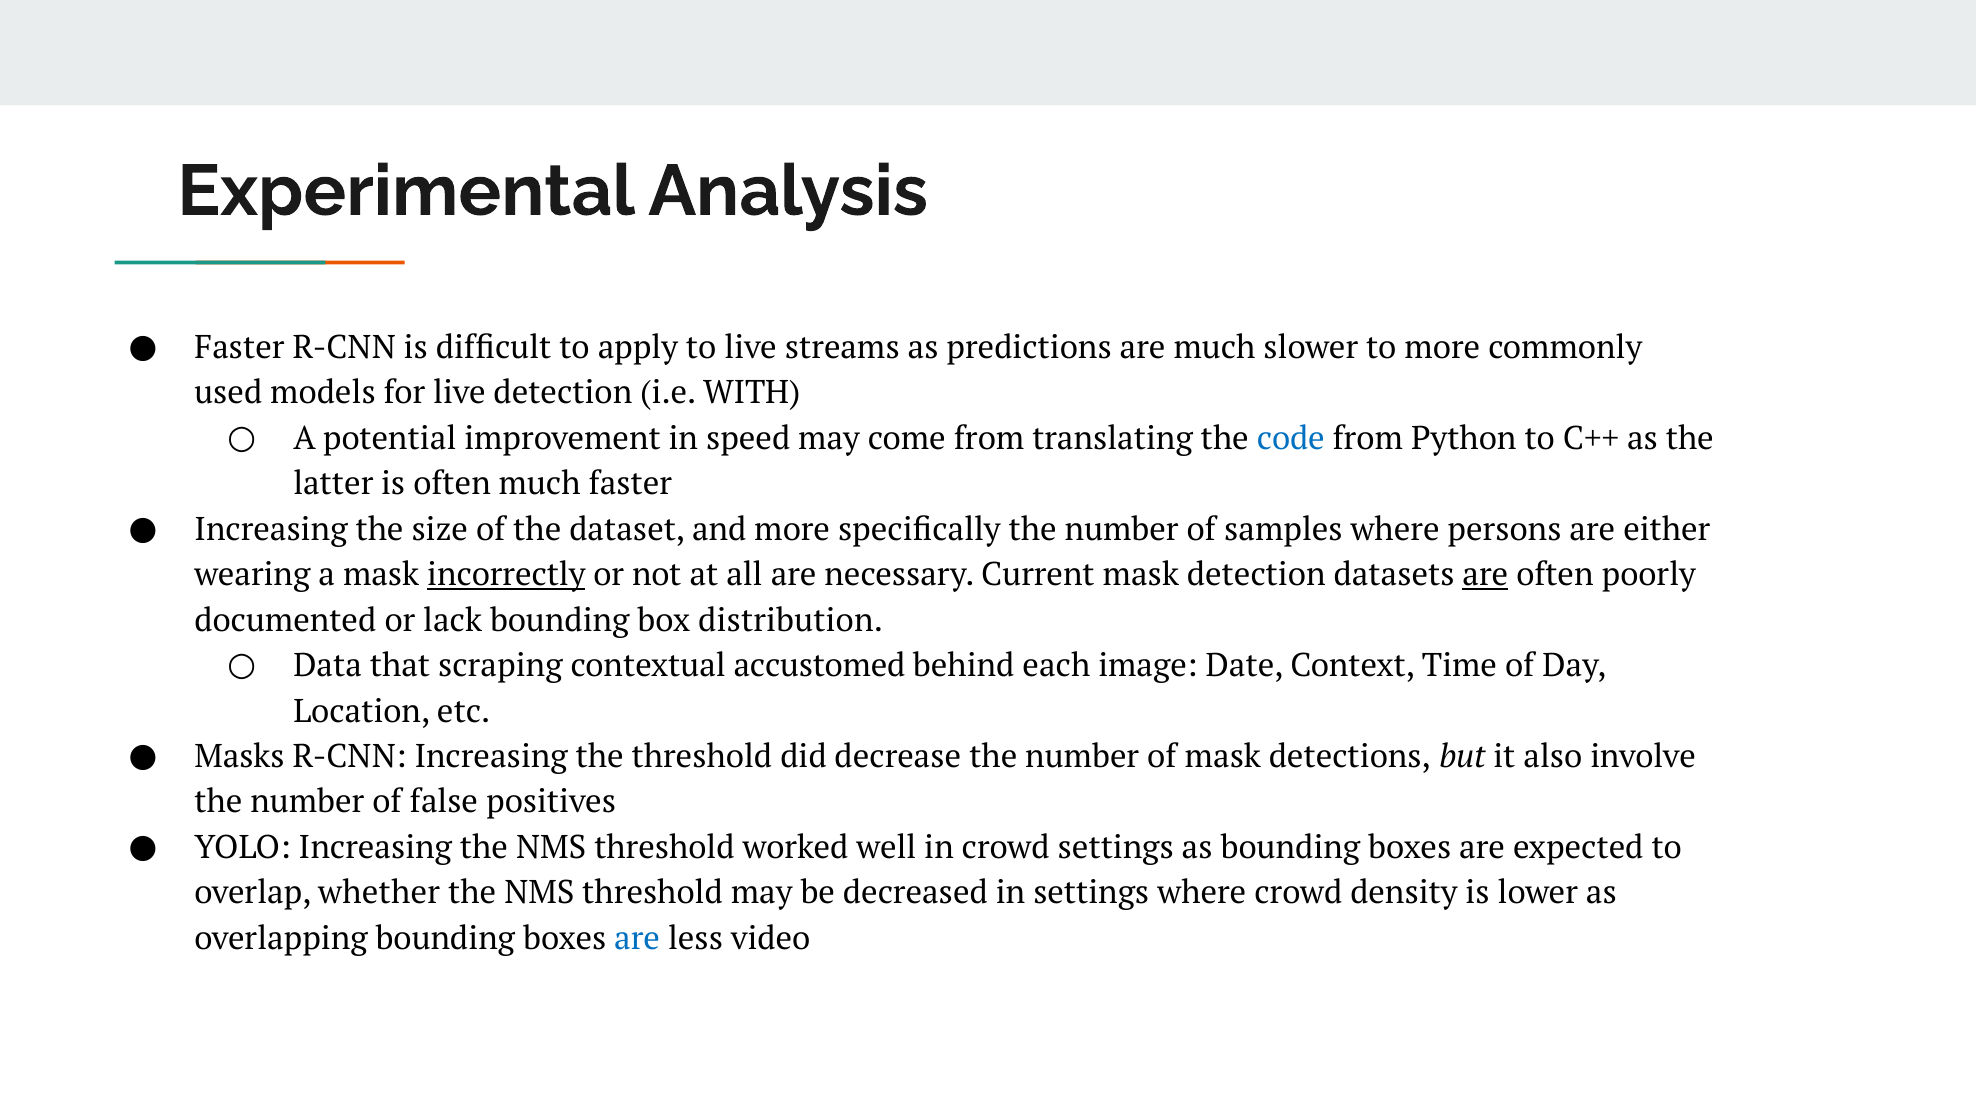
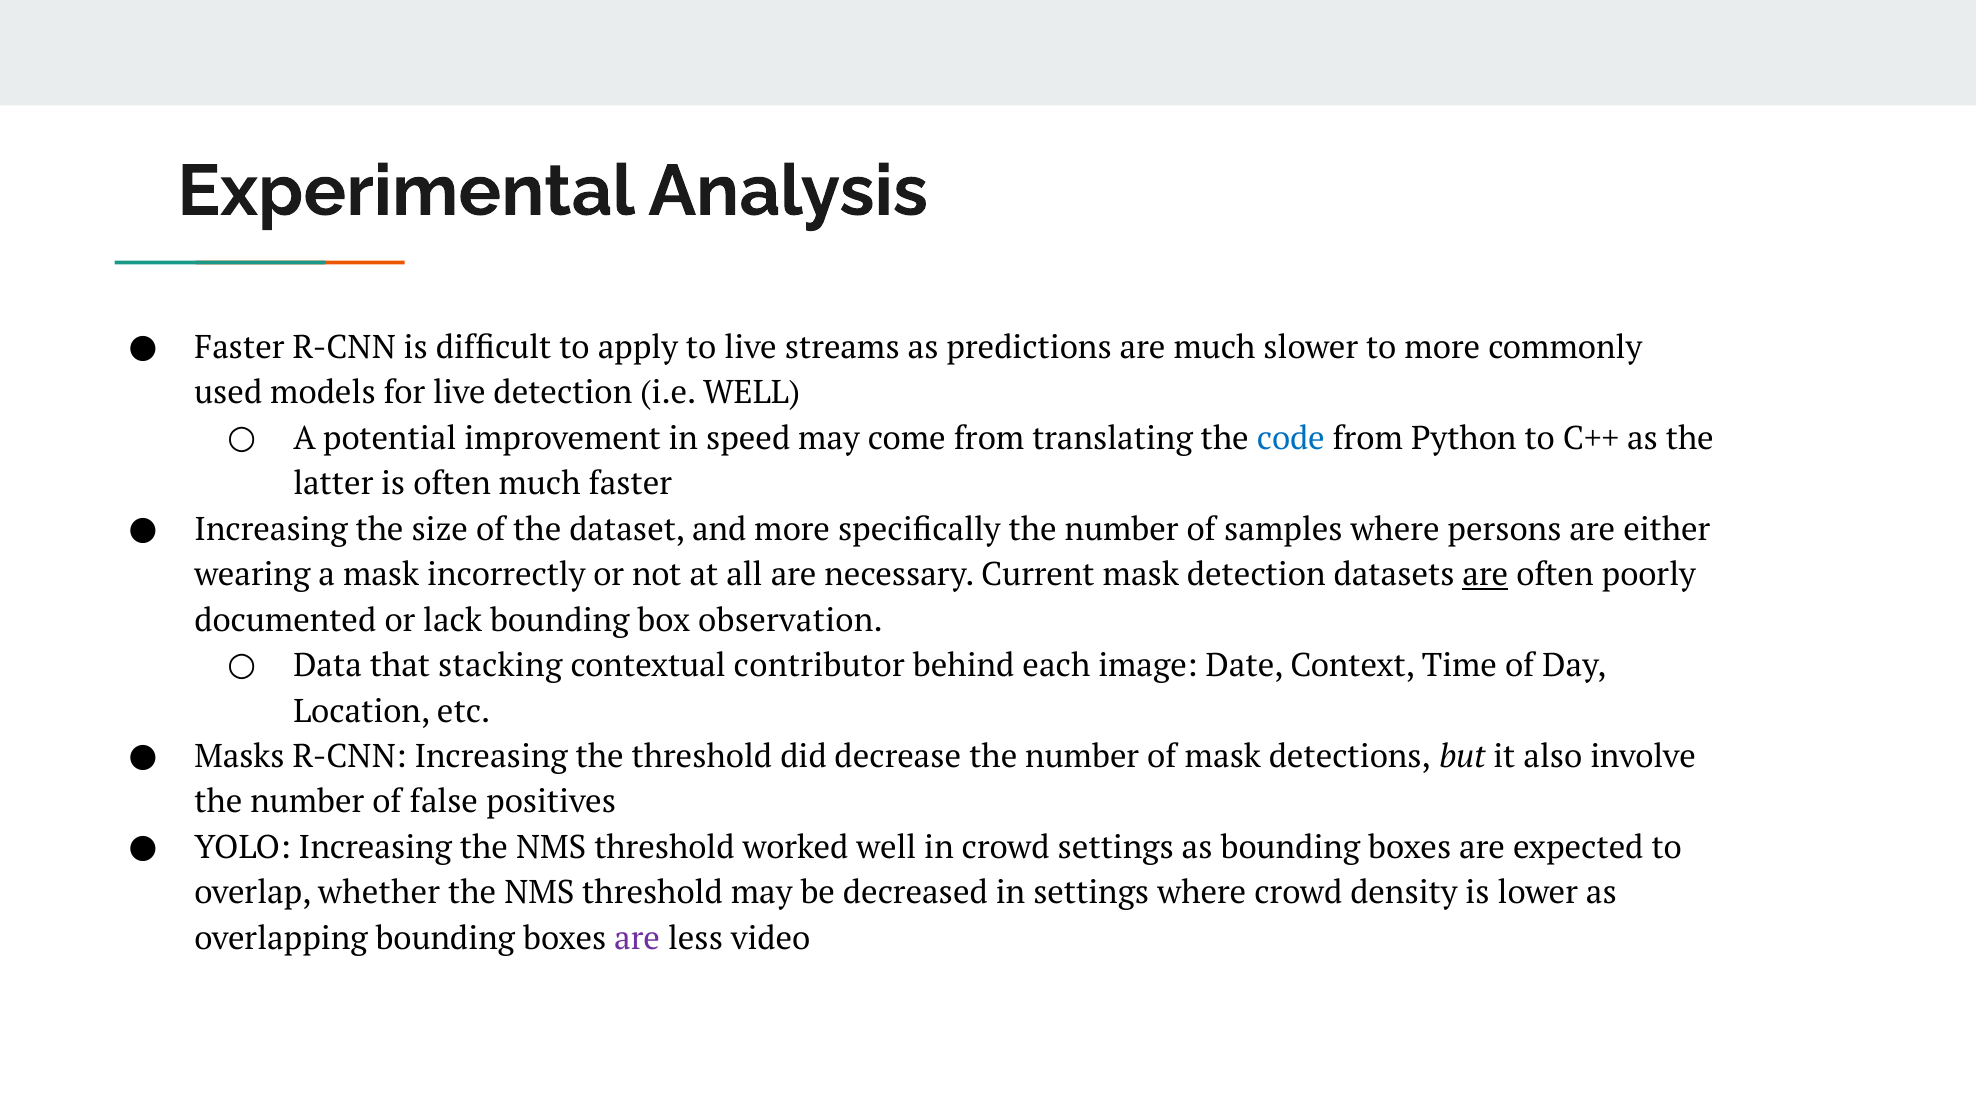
i.e WITH: WITH -> WELL
incorrectly underline: present -> none
distribution: distribution -> observation
scraping: scraping -> stacking
accustomed: accustomed -> contributor
are at (637, 938) colour: blue -> purple
